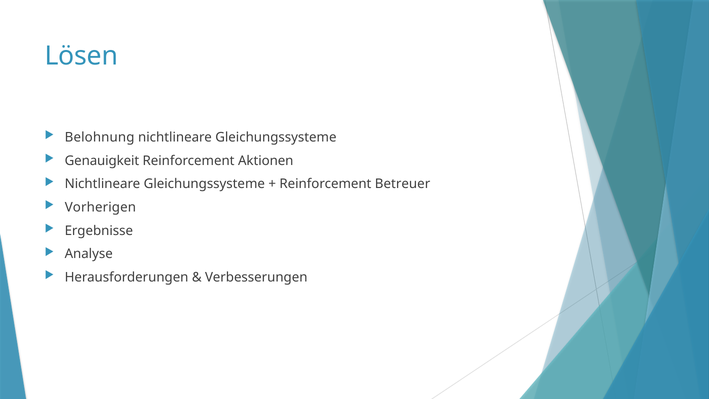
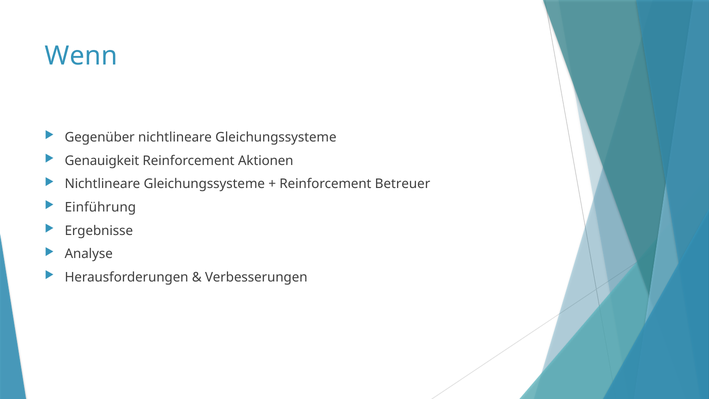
Lösen: Lösen -> Wenn
Belohnung: Belohnung -> Gegenüber
Vorherigen: Vorherigen -> Einführung
